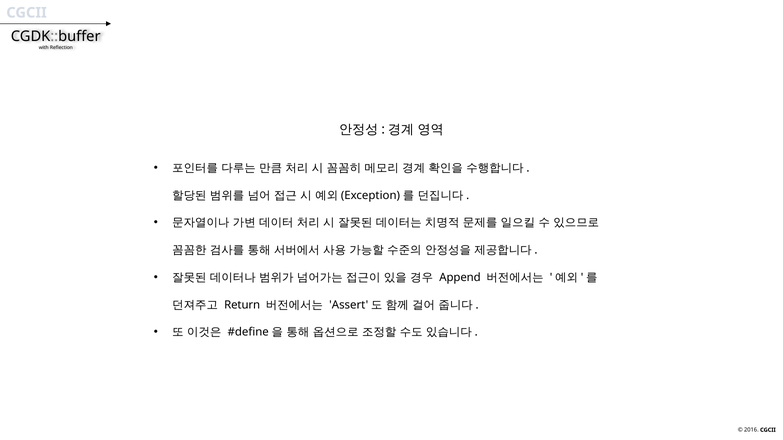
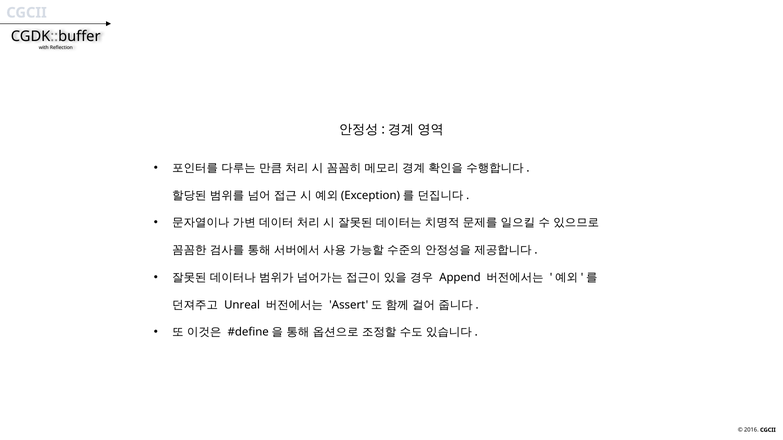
Return: Return -> Unreal
